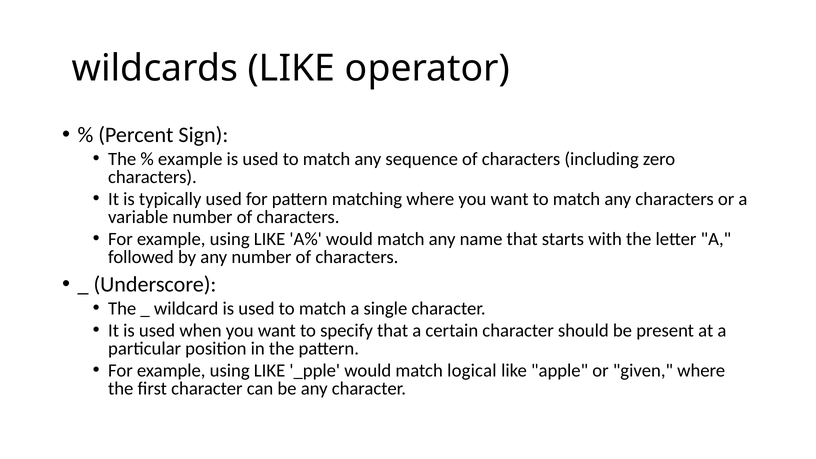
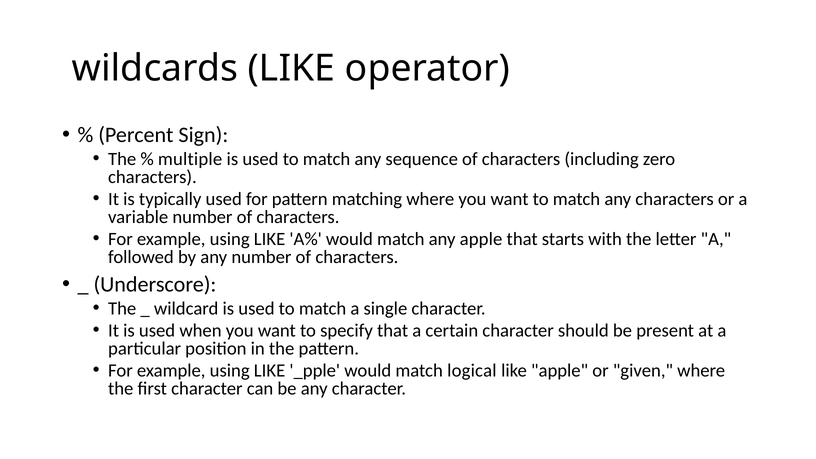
example at (190, 159): example -> multiple
any name: name -> apple
